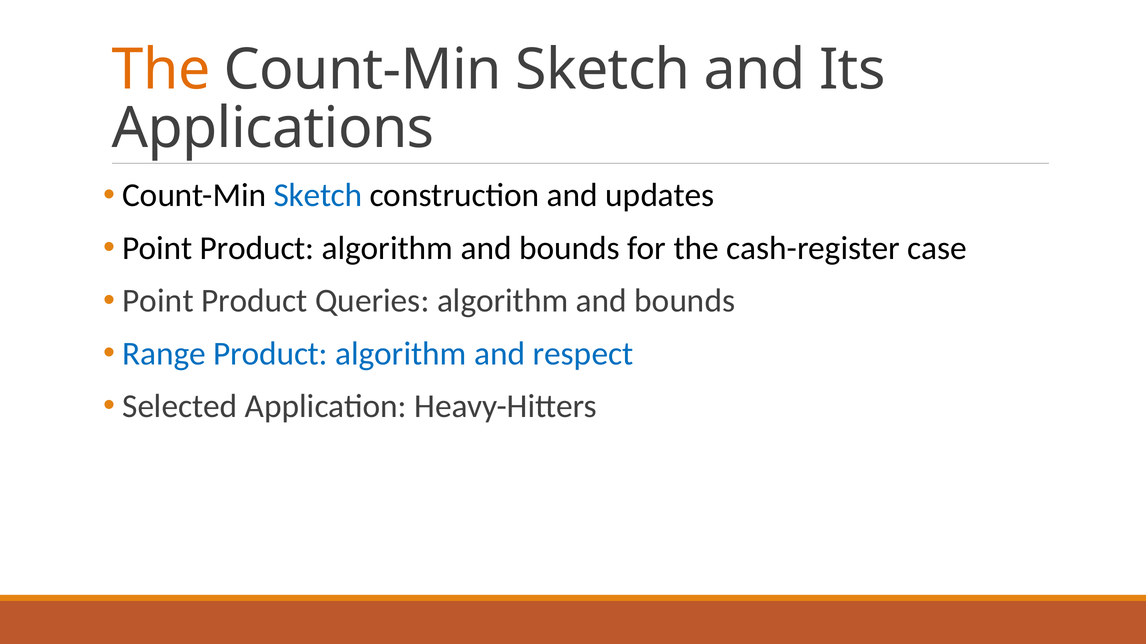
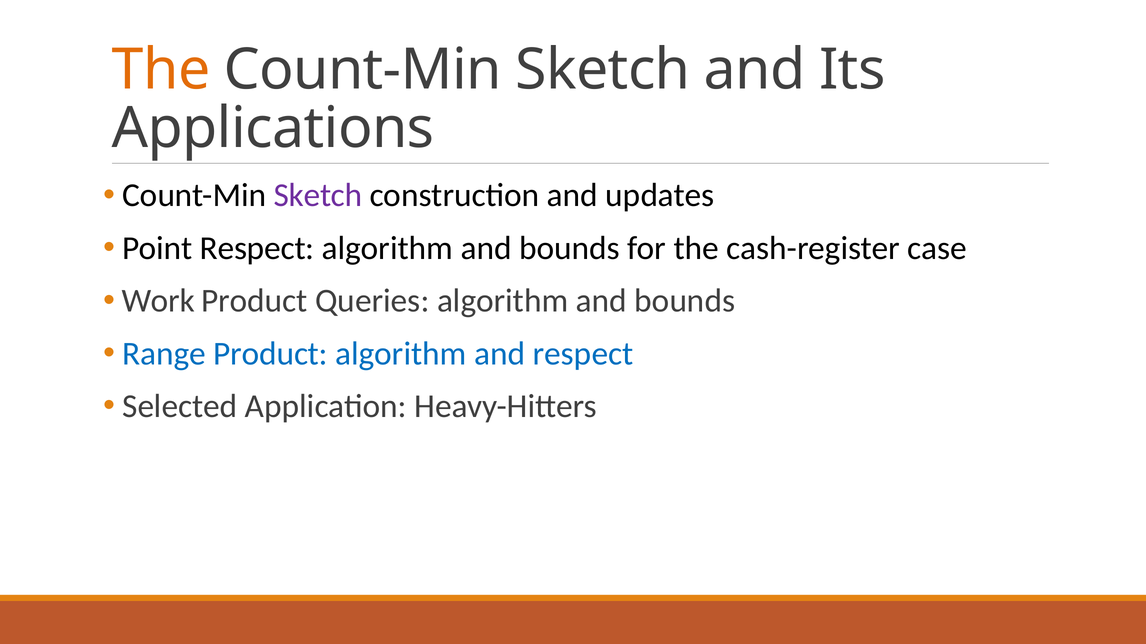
Sketch at (318, 196) colour: blue -> purple
Product at (257, 248): Product -> Respect
Point at (158, 301): Point -> Work
